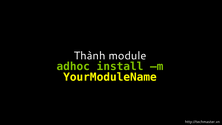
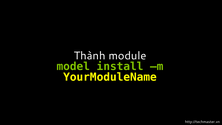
adhoc: adhoc -> model
